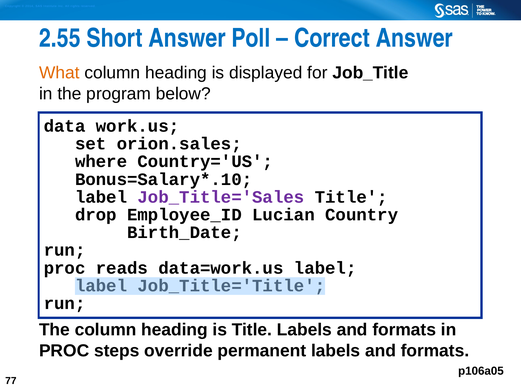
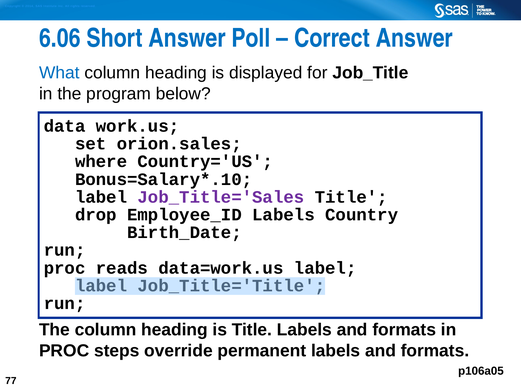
2.55: 2.55 -> 6.06
What colour: orange -> blue
Employee_ID Lucian: Lucian -> Labels
